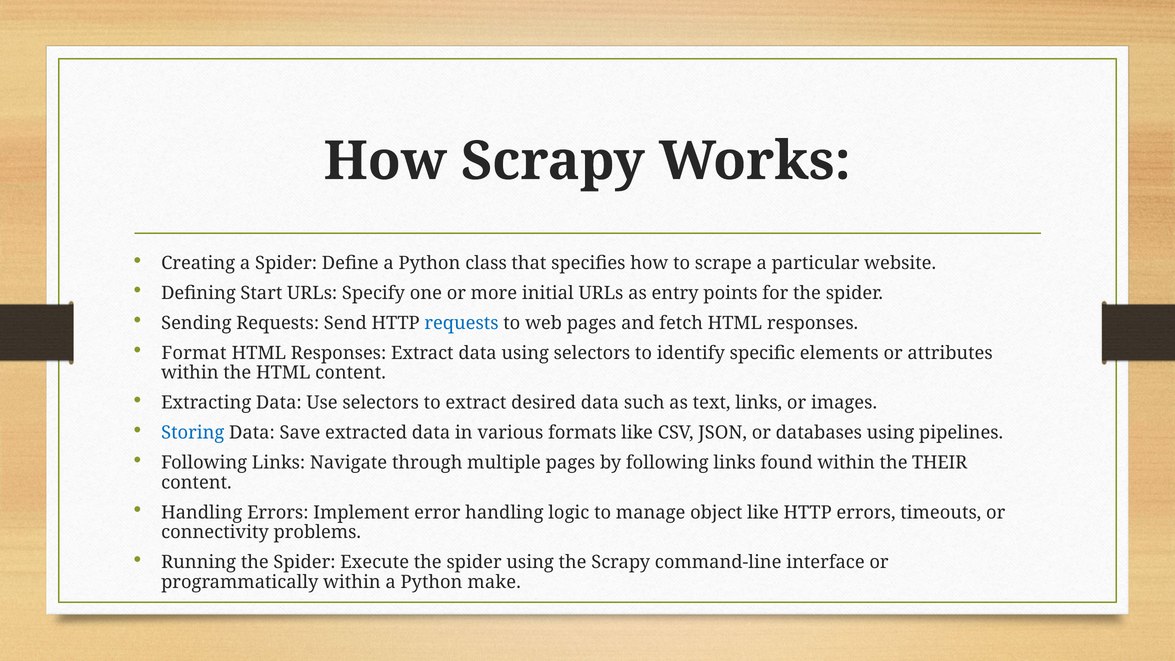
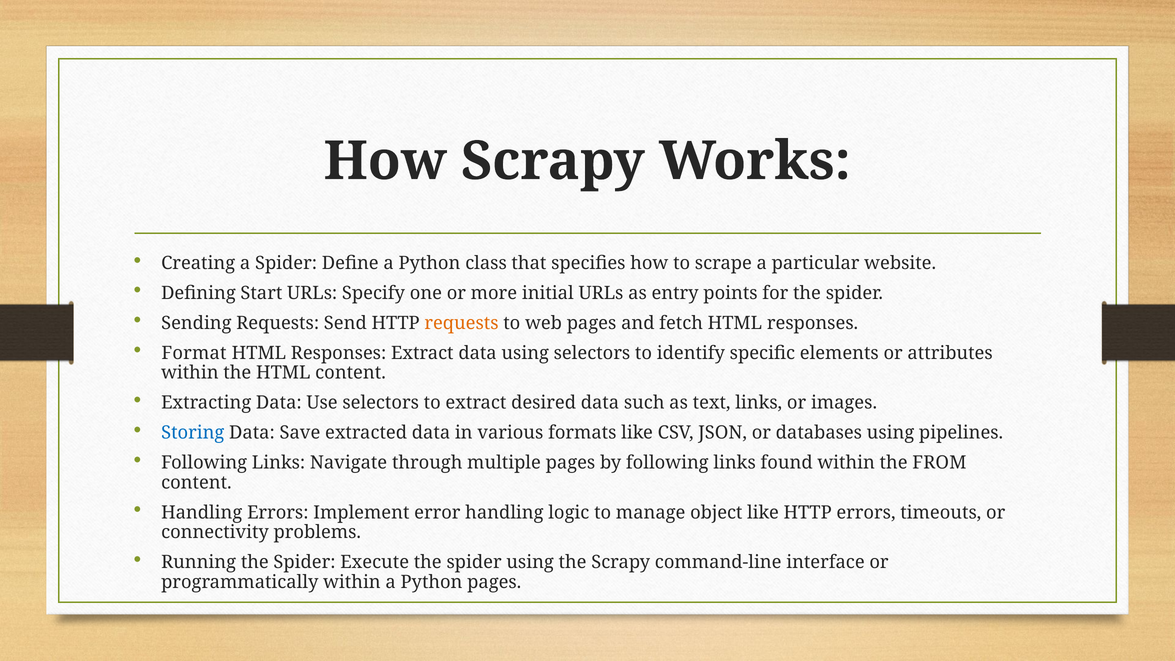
requests at (461, 323) colour: blue -> orange
THEIR: THEIR -> FROM
Python make: make -> pages
